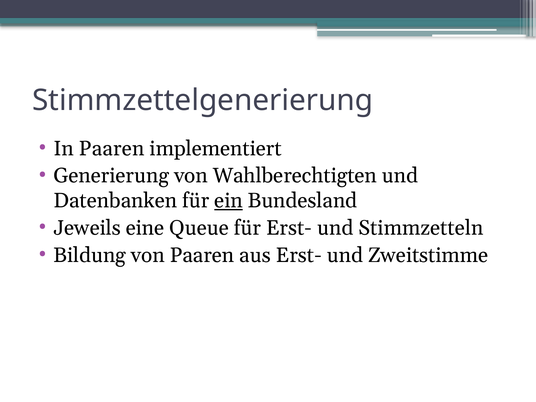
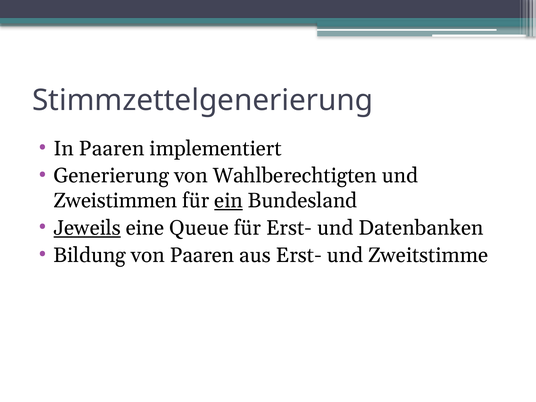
Datenbanken: Datenbanken -> Zweistimmen
Jeweils underline: none -> present
Stimmzetteln: Stimmzetteln -> Datenbanken
